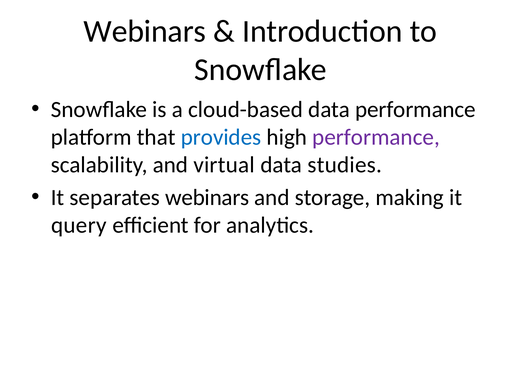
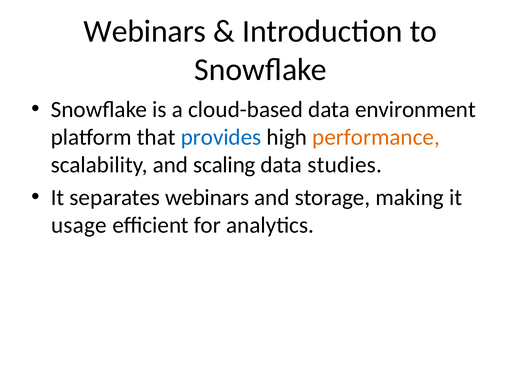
data performance: performance -> environment
performance at (376, 137) colour: purple -> orange
virtual: virtual -> scaling
query: query -> usage
